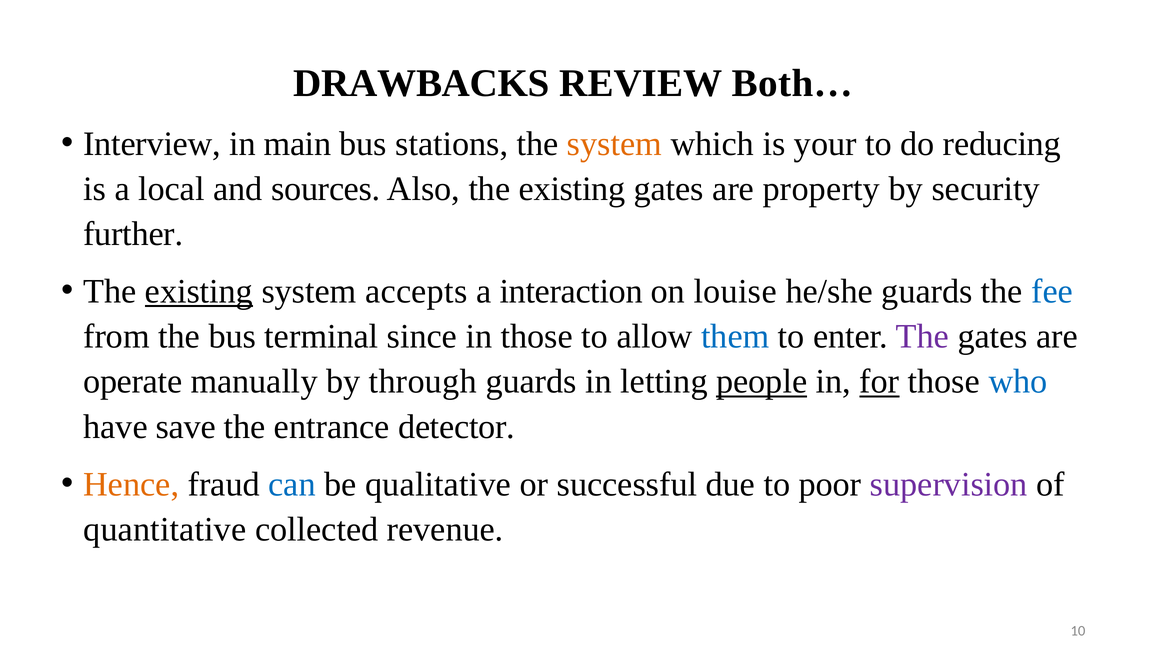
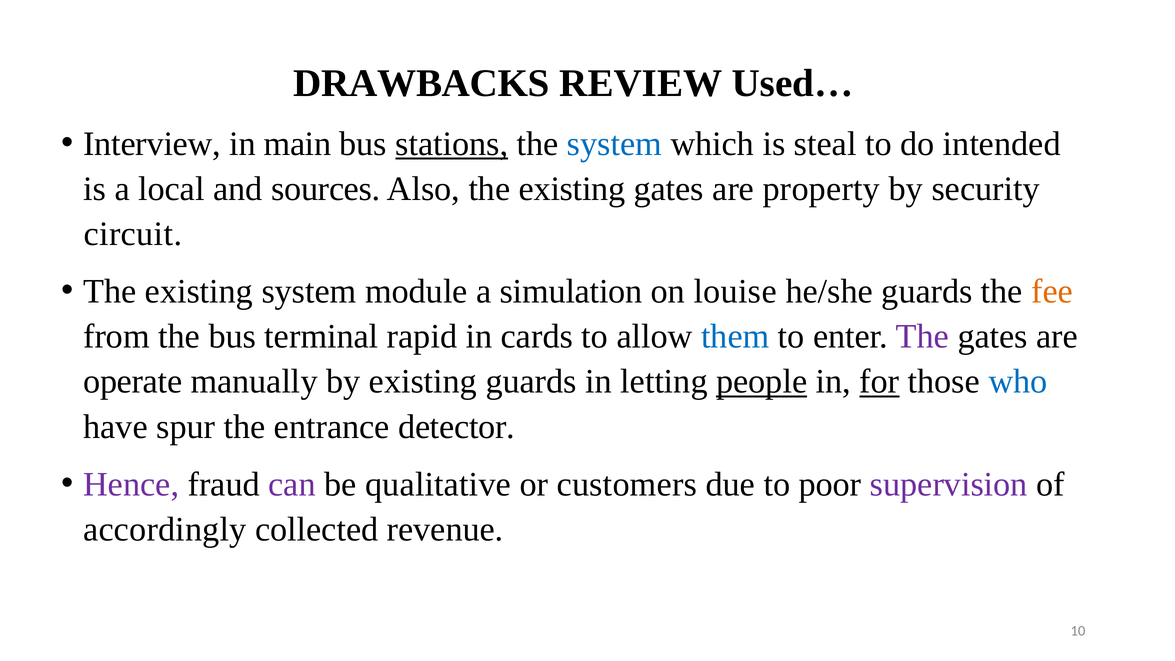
Both…: Both… -> Used…
stations underline: none -> present
system at (614, 144) colour: orange -> blue
your: your -> steal
reducing: reducing -> intended
further: further -> circuit
existing at (199, 291) underline: present -> none
accepts: accepts -> module
interaction: interaction -> simulation
fee colour: blue -> orange
since: since -> rapid
in those: those -> cards
by through: through -> existing
save: save -> spur
Hence colour: orange -> purple
can colour: blue -> purple
successful: successful -> customers
quantitative: quantitative -> accordingly
